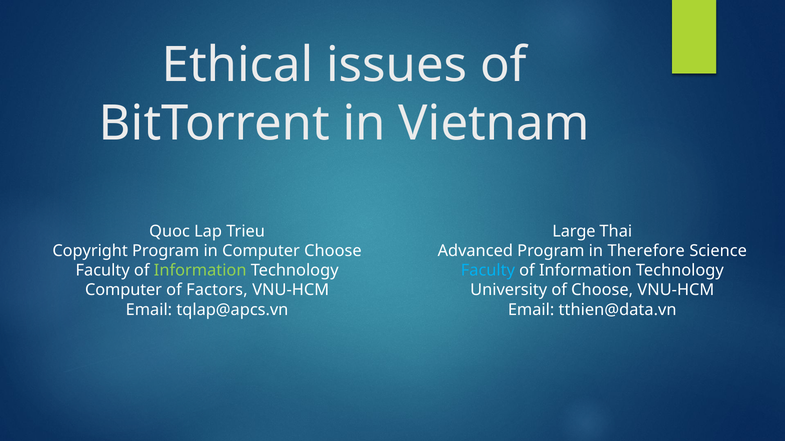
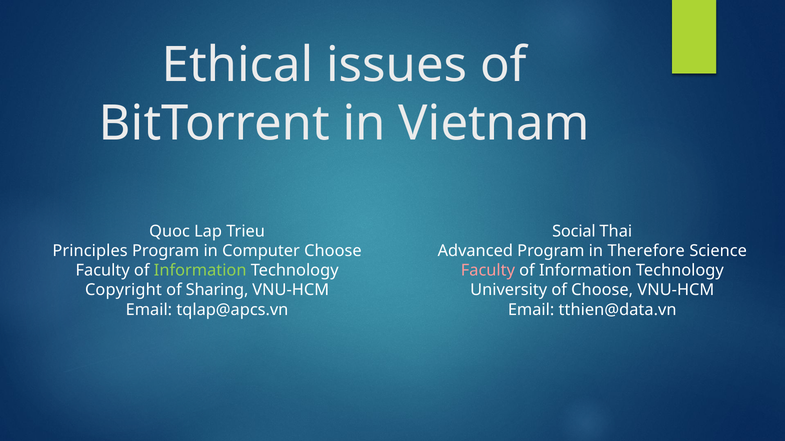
Large: Large -> Social
Copyright: Copyright -> Principles
Faculty at (488, 271) colour: light blue -> pink
Computer at (124, 290): Computer -> Copyright
Factors: Factors -> Sharing
